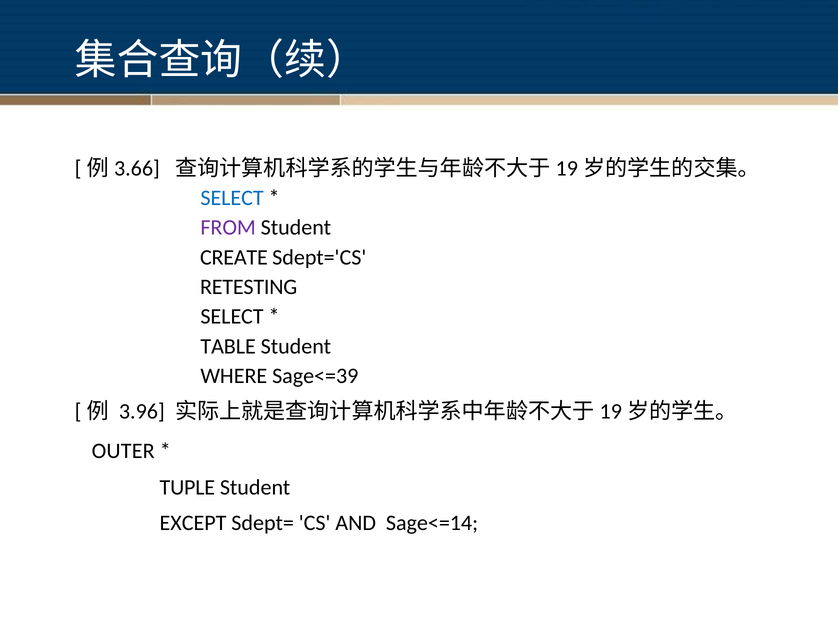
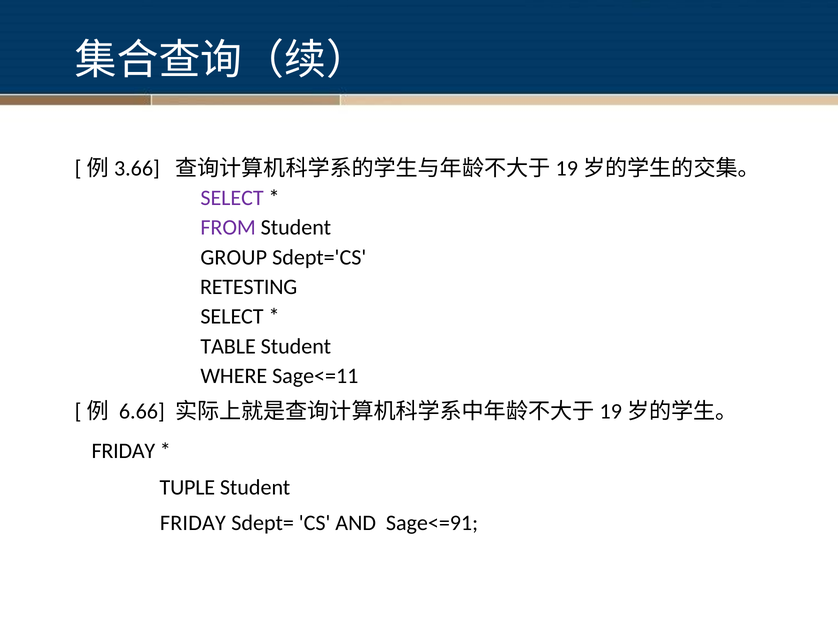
SELECT at (232, 198) colour: blue -> purple
CREATE: CREATE -> GROUP
Sage<=39: Sage<=39 -> Sage<=11
3.96: 3.96 -> 6.66
OUTER at (123, 451): OUTER -> FRIDAY
EXCEPT at (193, 523): EXCEPT -> FRIDAY
Sage<=14: Sage<=14 -> Sage<=91
